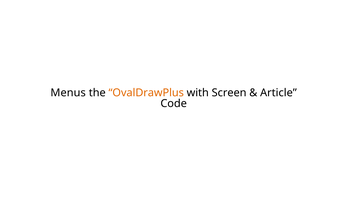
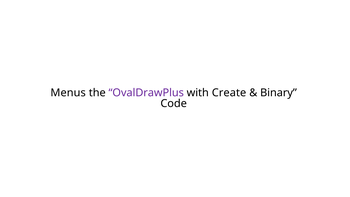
OvalDrawPlus colour: orange -> purple
Screen: Screen -> Create
Article: Article -> Binary
